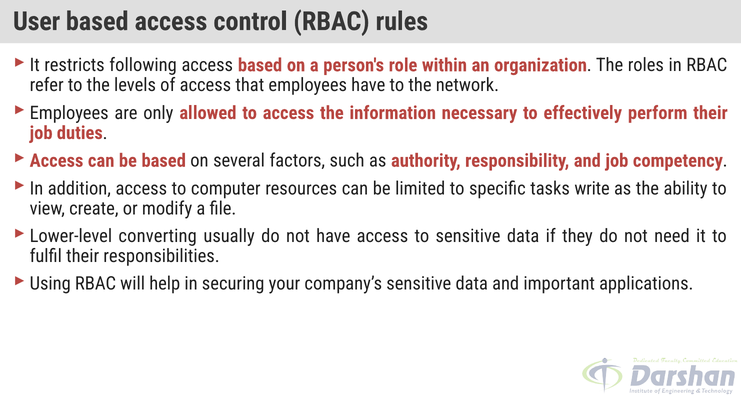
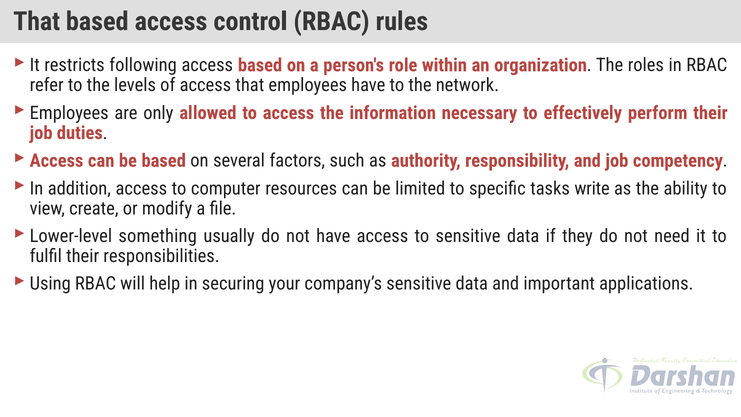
User at (37, 21): User -> That
converting: converting -> something
